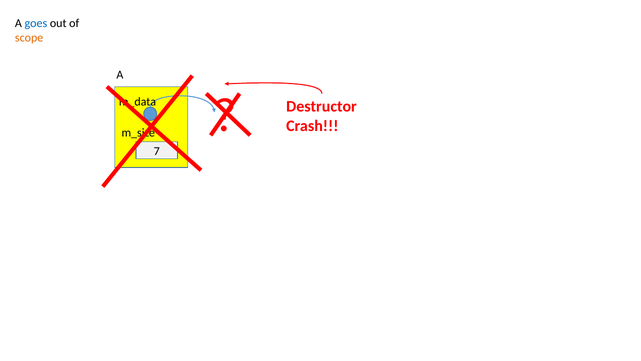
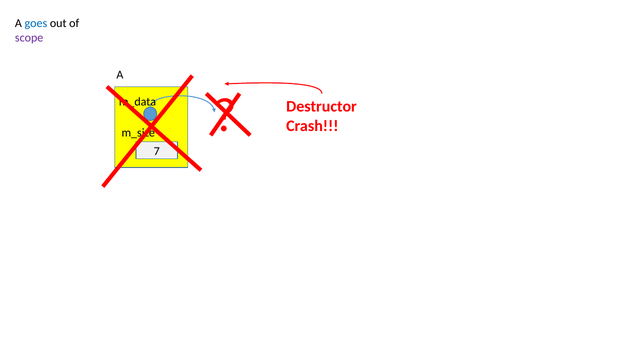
scope colour: orange -> purple
